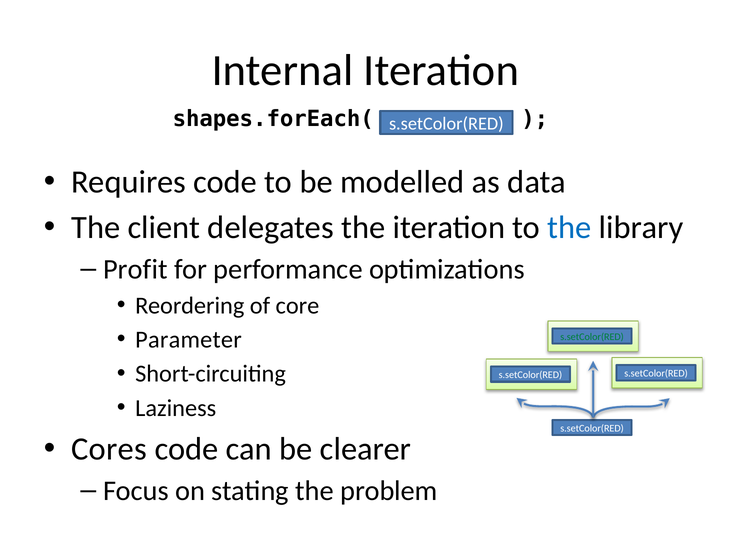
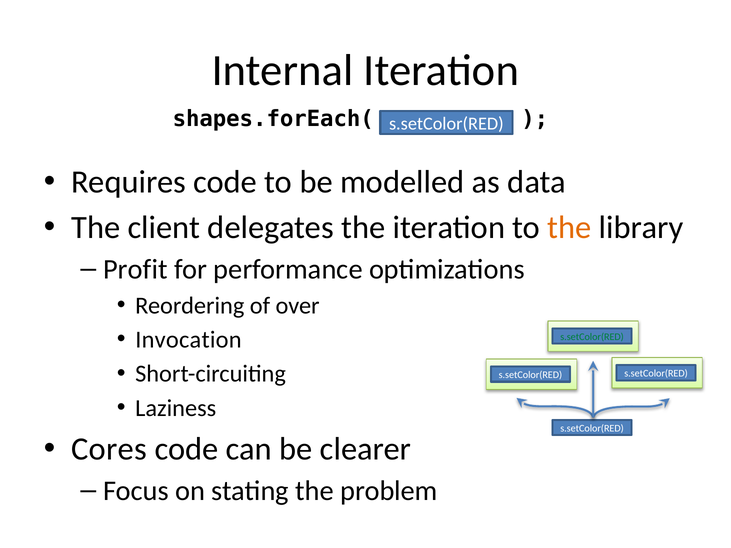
the at (570, 228) colour: blue -> orange
core: core -> over
Parameter: Parameter -> Invocation
